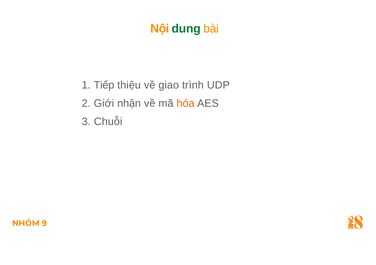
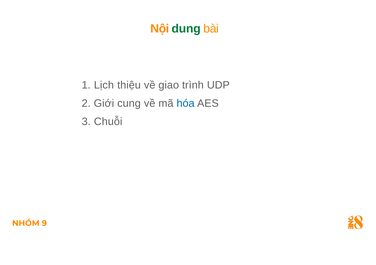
Tiếp: Tiếp -> Lịch
nhận: nhận -> cung
hóa colour: orange -> blue
